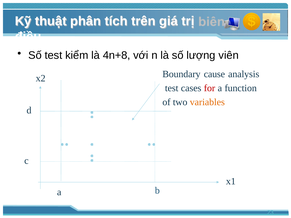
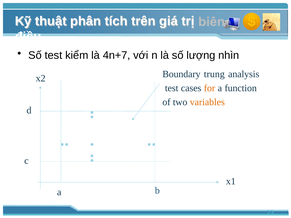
4n+8: 4n+8 -> 4n+7
viên: viên -> nhìn
cause: cause -> trung
for colour: red -> orange
